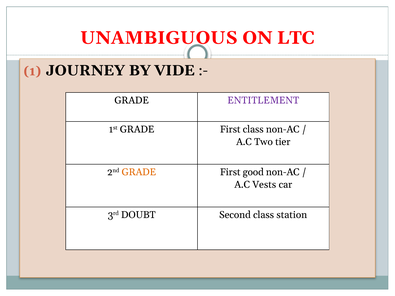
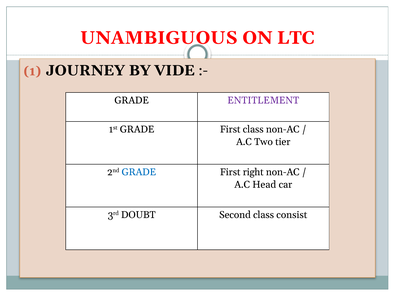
GRADE at (139, 172) colour: orange -> blue
good: good -> right
Vests: Vests -> Head
station: station -> consist
